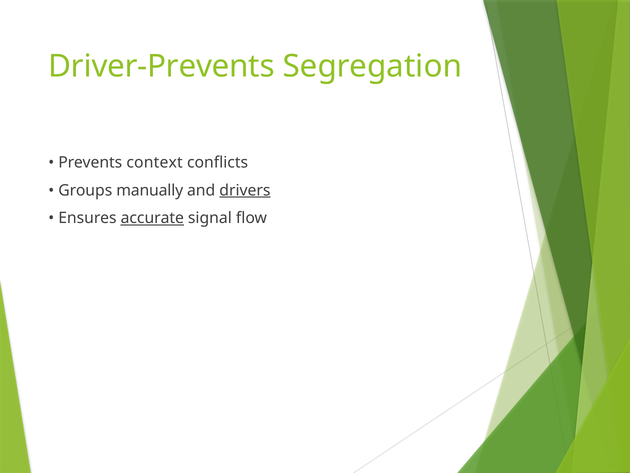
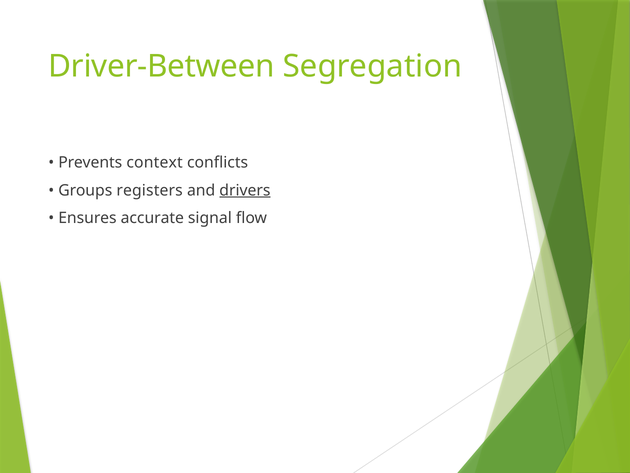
Driver-Prevents: Driver-Prevents -> Driver-Between
manually: manually -> registers
accurate underline: present -> none
